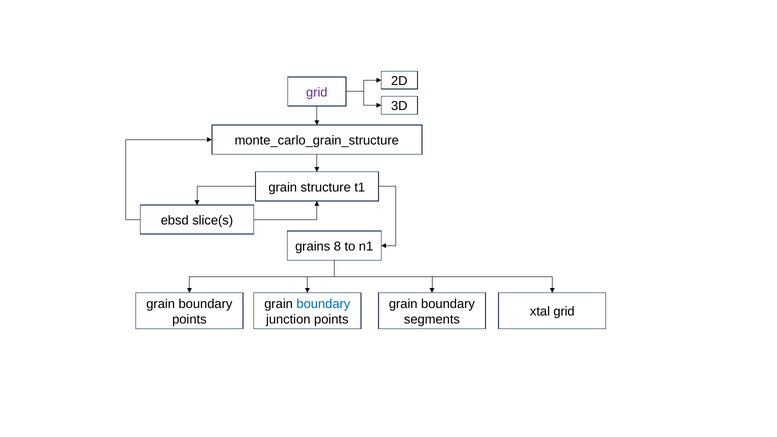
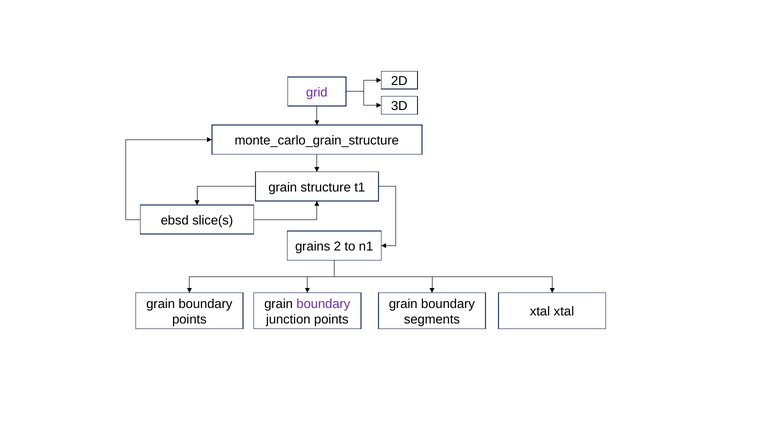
8: 8 -> 2
boundary at (323, 304) colour: blue -> purple
xtal grid: grid -> xtal
